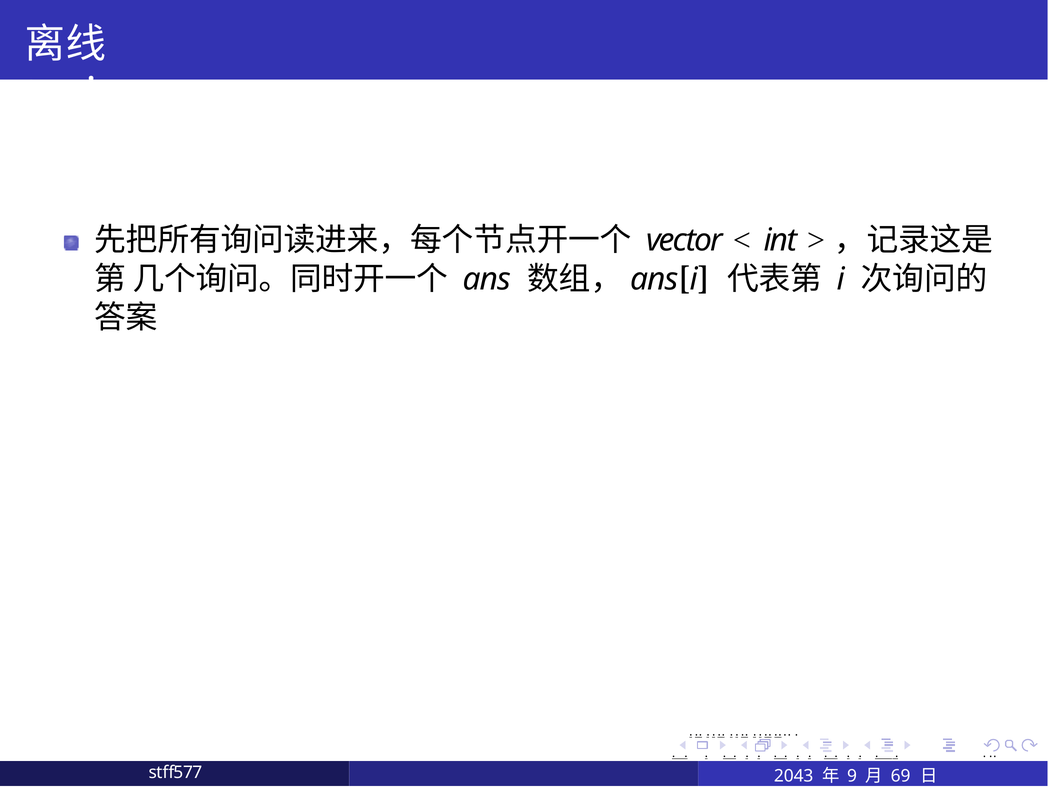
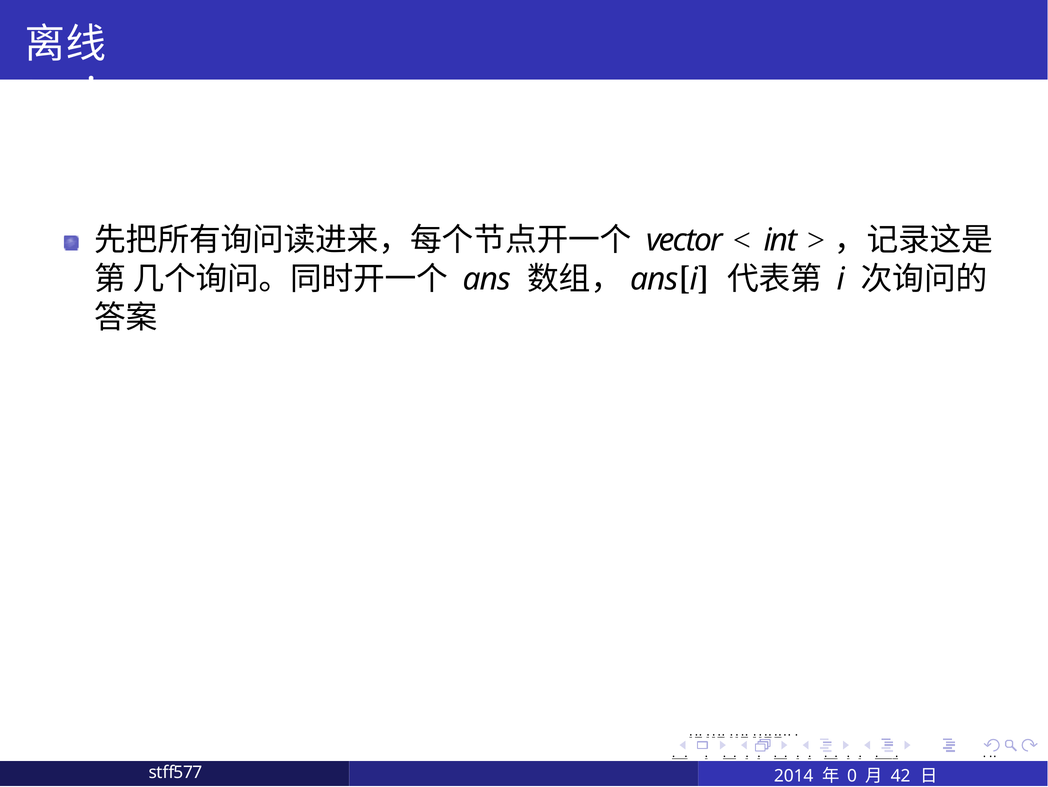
2043: 2043 -> 2014
9: 9 -> 0
69: 69 -> 42
